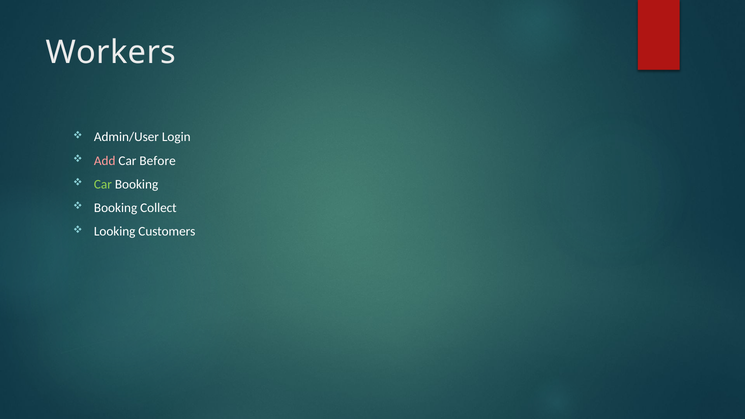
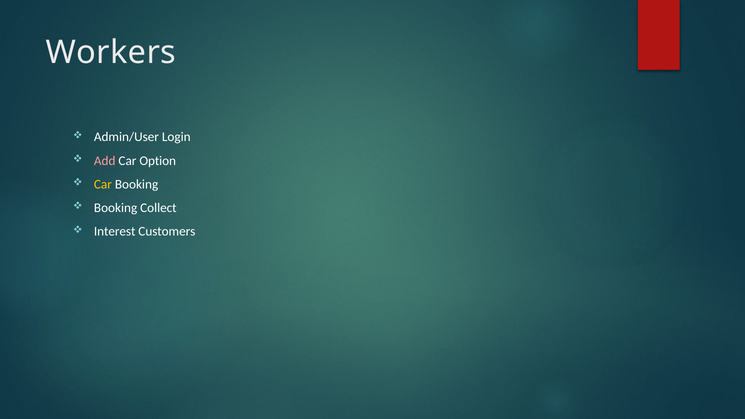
Before: Before -> Option
Car at (103, 184) colour: light green -> yellow
Looking: Looking -> Interest
